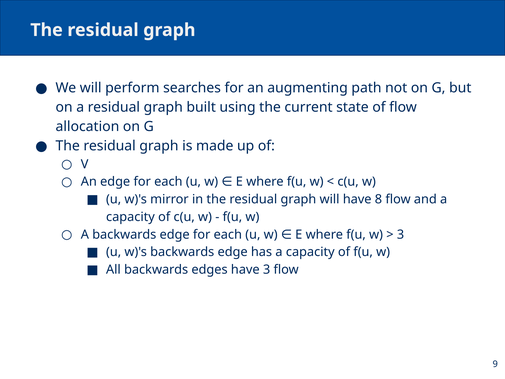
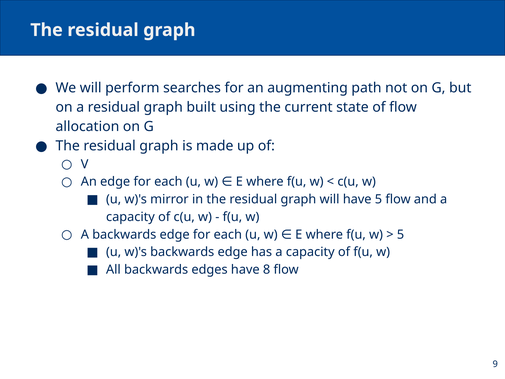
have 8: 8 -> 5
3 at (400, 234): 3 -> 5
have 3: 3 -> 8
